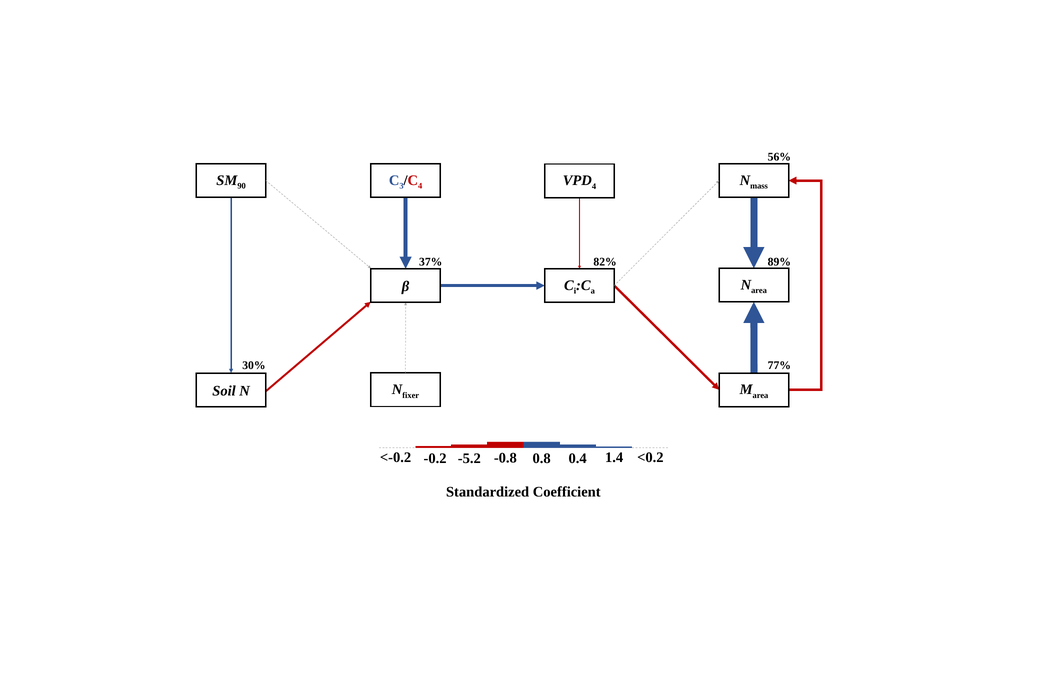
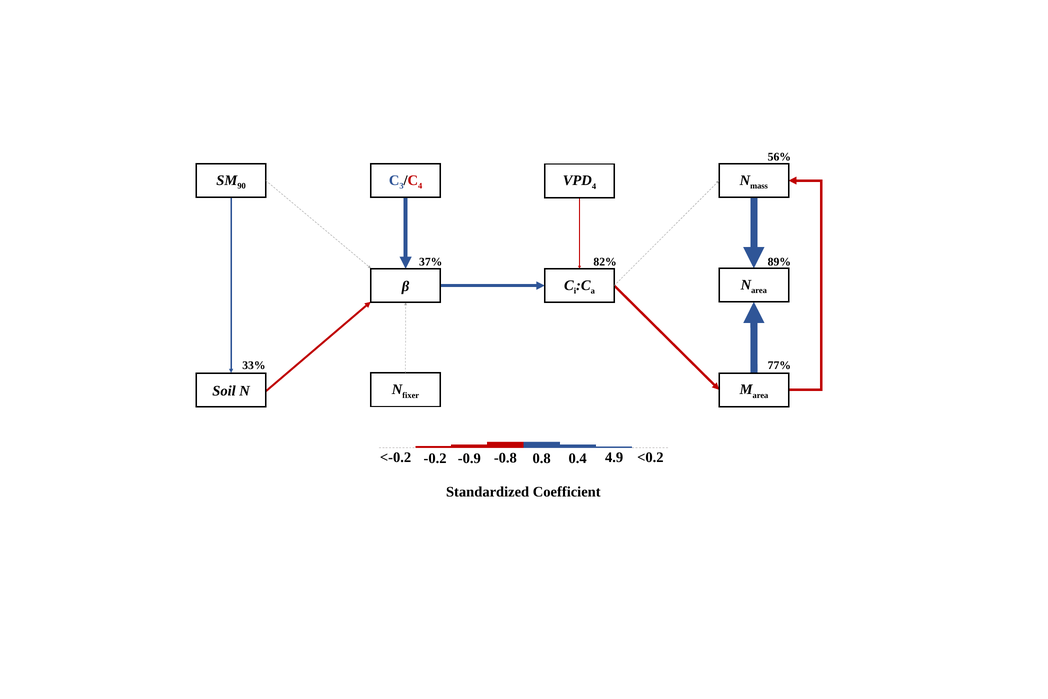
30%: 30% -> 33%
-5.2: -5.2 -> -0.9
1.4: 1.4 -> 4.9
